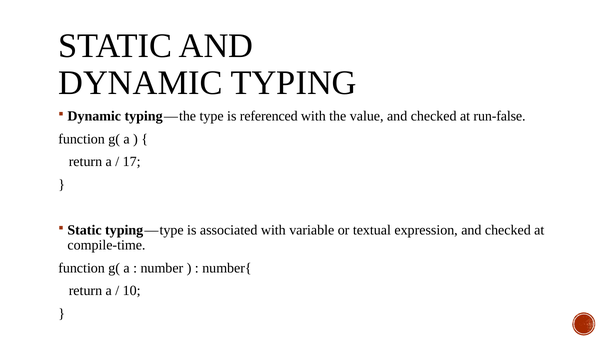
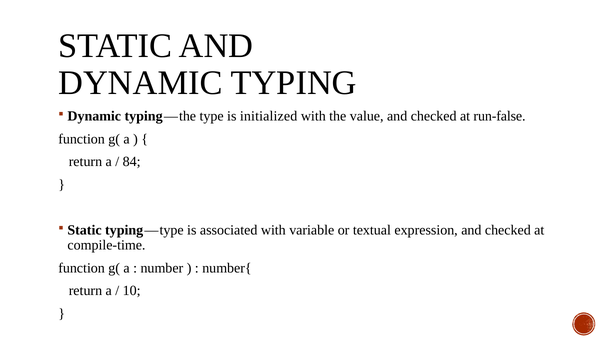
referenced: referenced -> initialized
17: 17 -> 84
